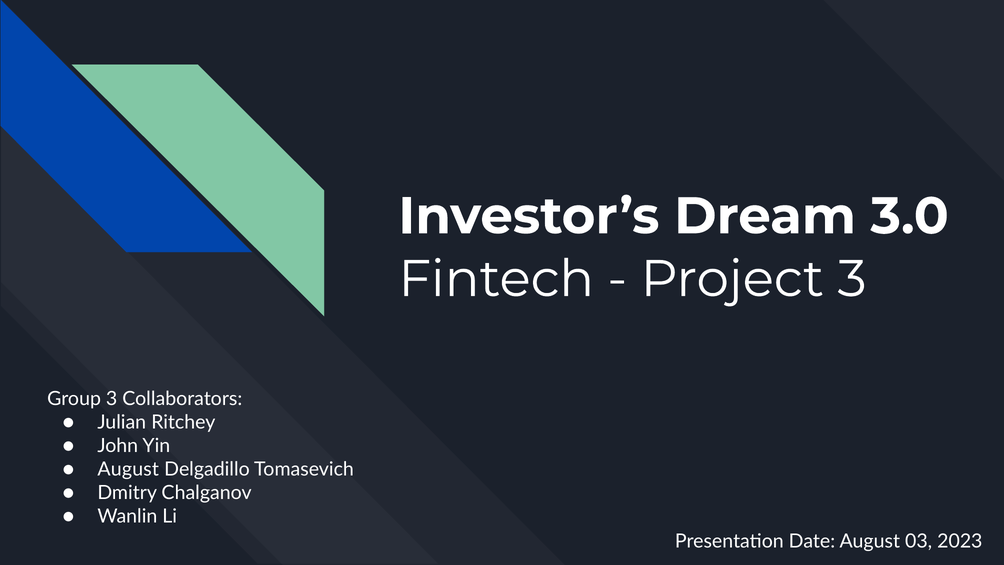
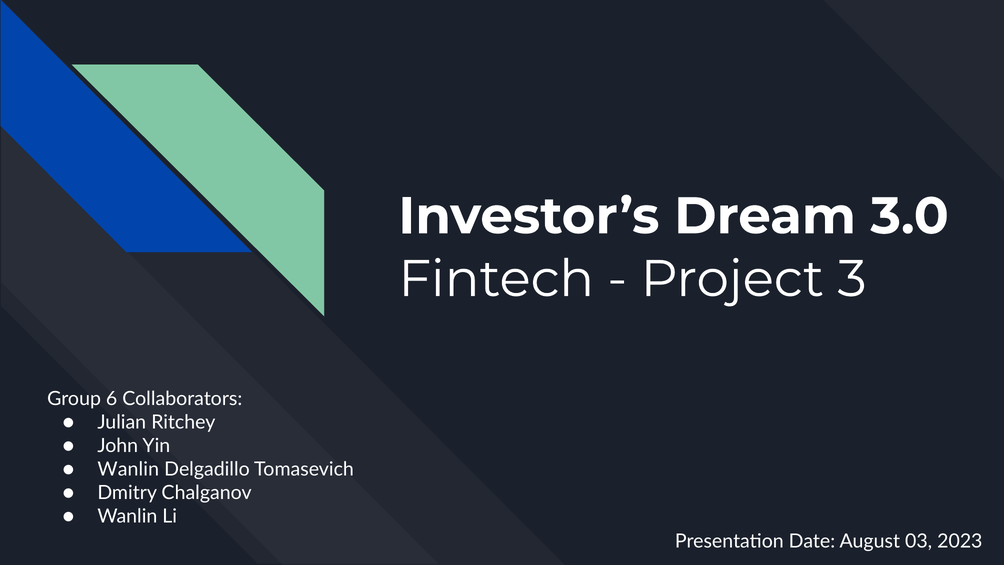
Group 3: 3 -> 6
August at (128, 469): August -> Wanlin
